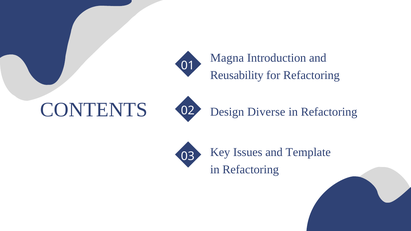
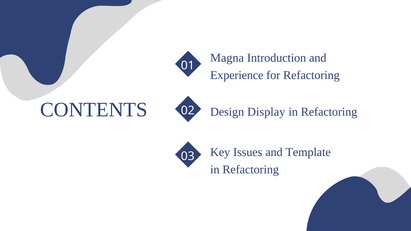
Reusability: Reusability -> Experience
Diverse: Diverse -> Display
